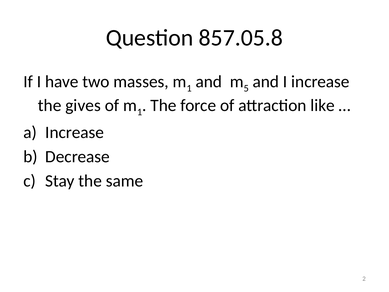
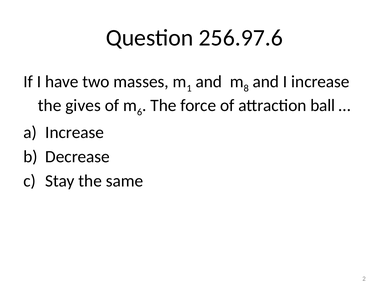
857.05.8: 857.05.8 -> 256.97.6
5: 5 -> 8
1 at (140, 112): 1 -> 6
like: like -> ball
